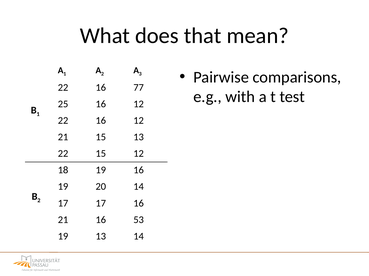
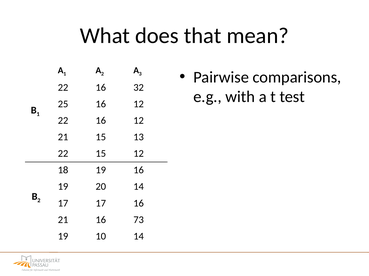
77: 77 -> 32
53: 53 -> 73
19 13: 13 -> 10
